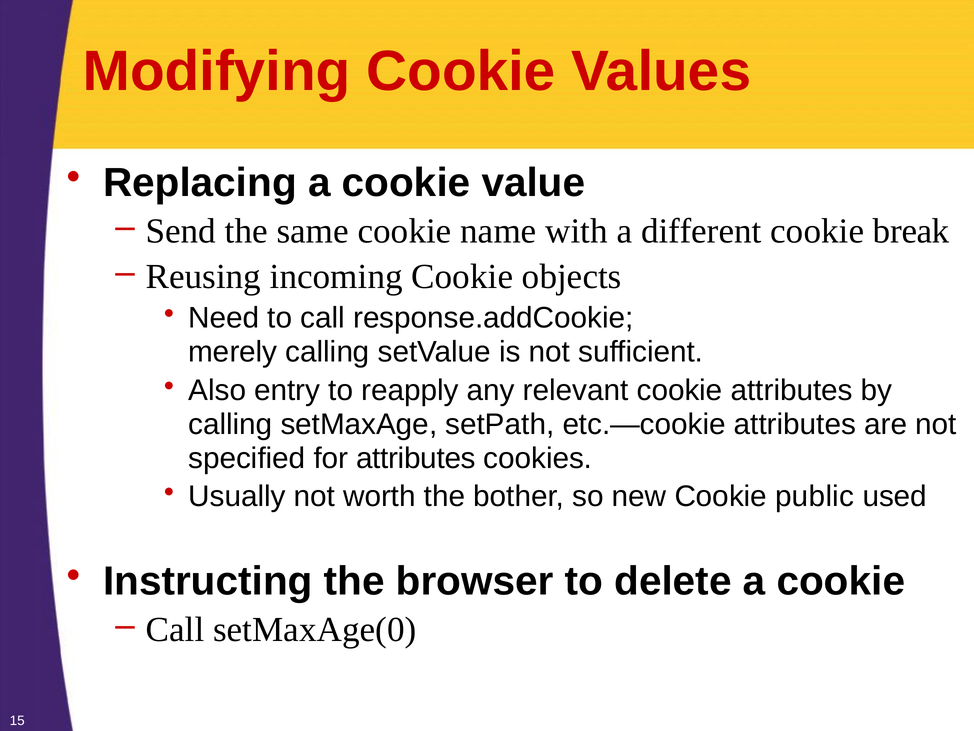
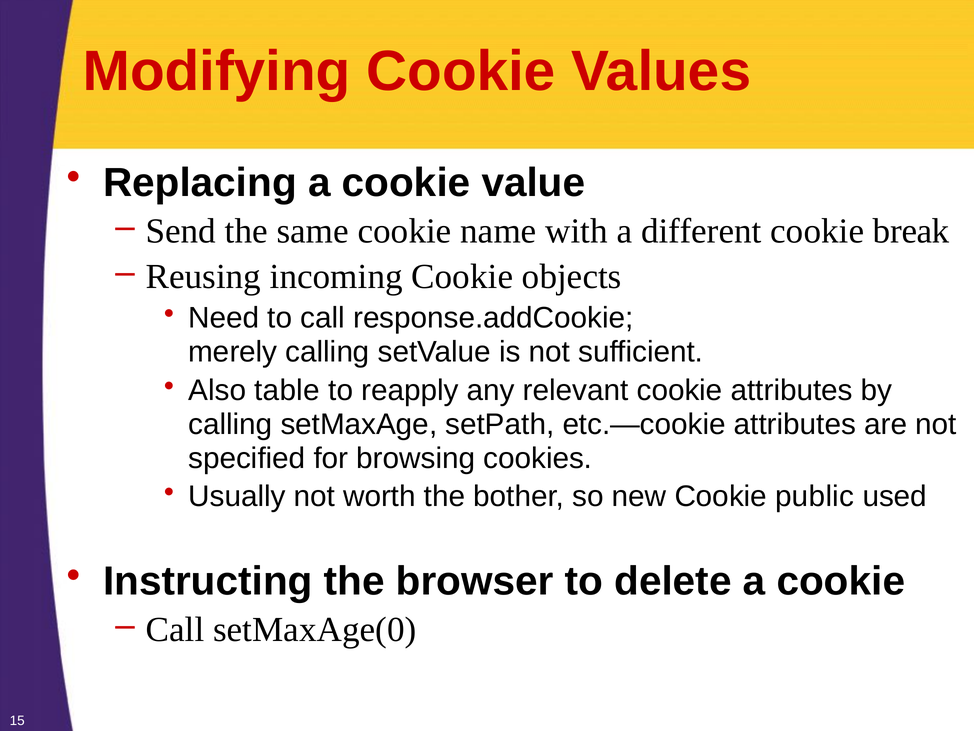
entry: entry -> table
for attributes: attributes -> browsing
